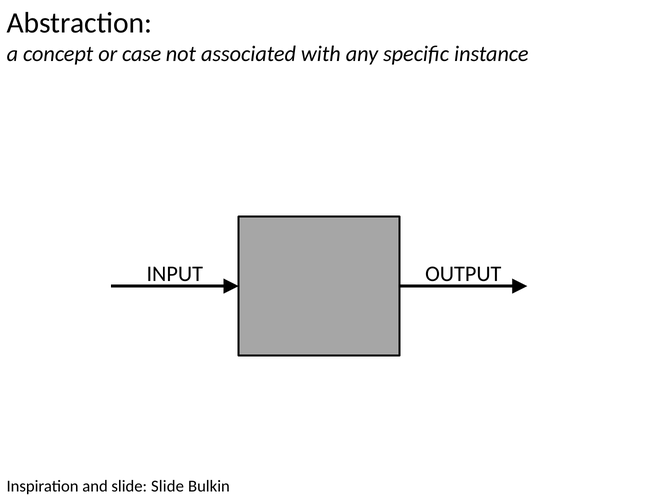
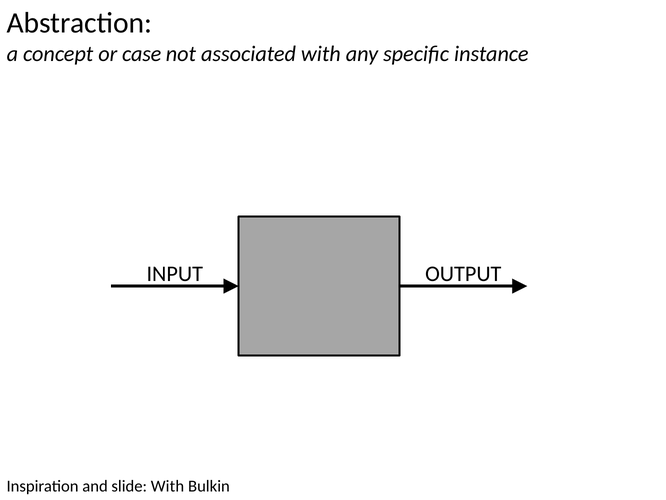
slide Slide: Slide -> With
